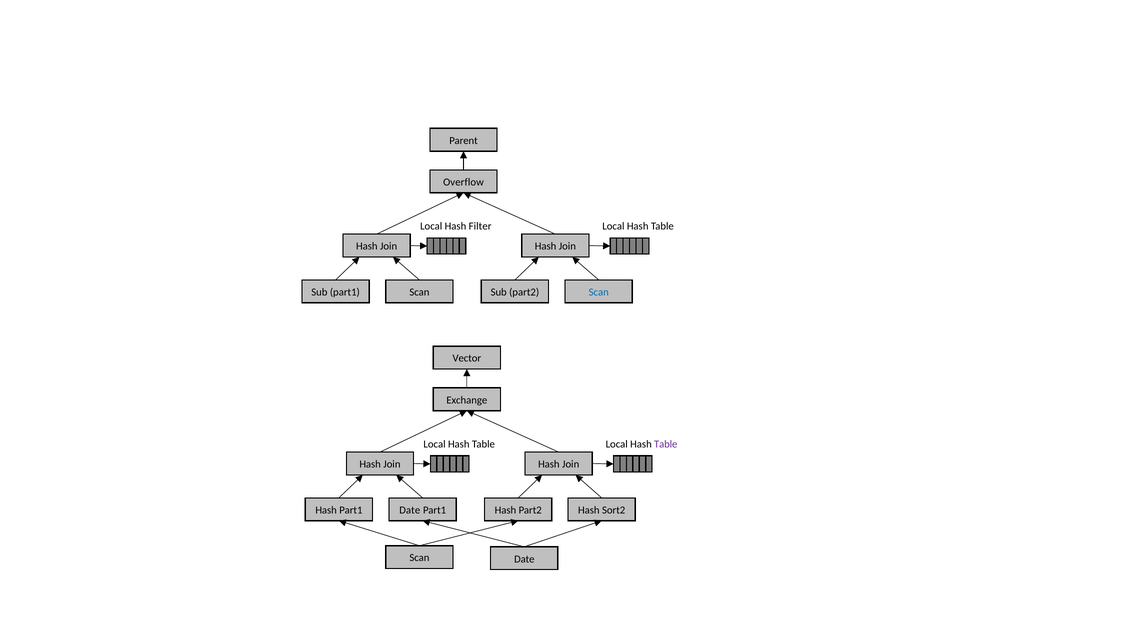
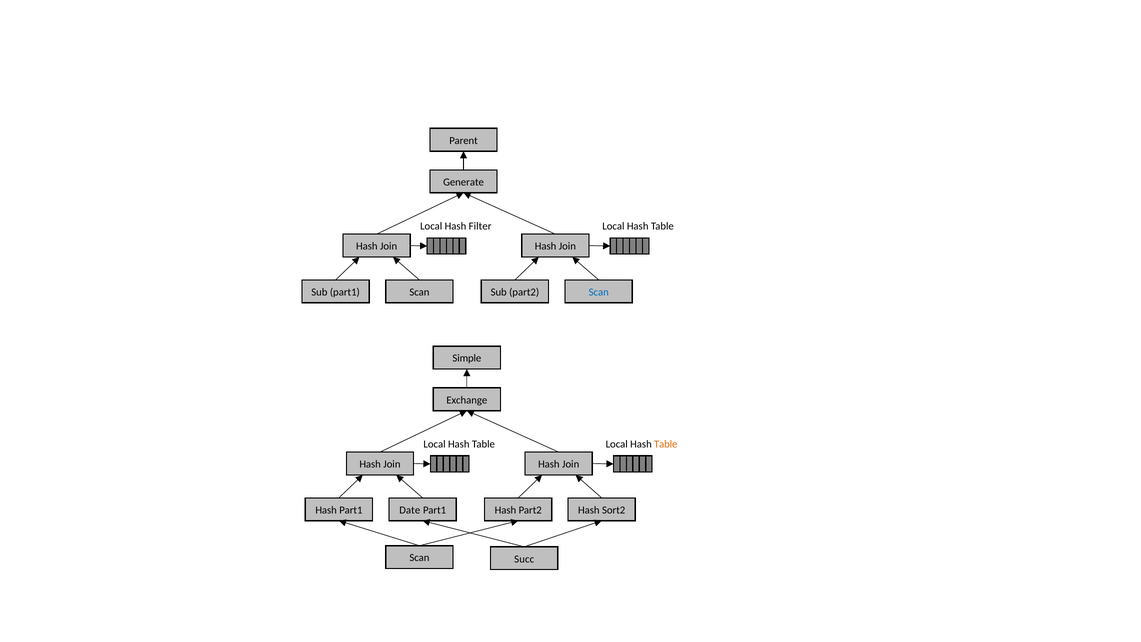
Overflow: Overflow -> Generate
Vector: Vector -> Simple
Table at (666, 444) colour: purple -> orange
Date at (524, 559): Date -> Succ
